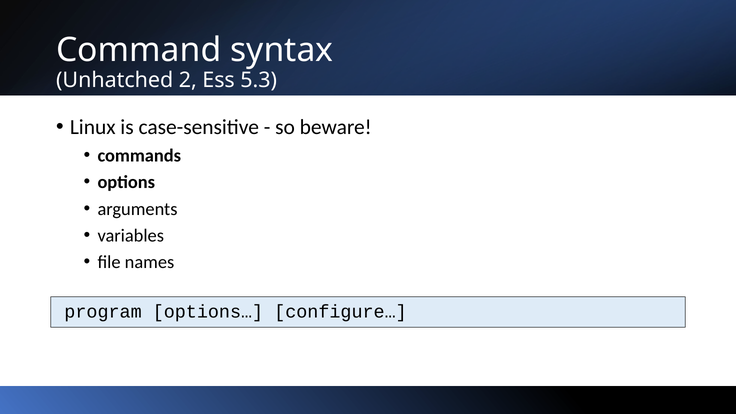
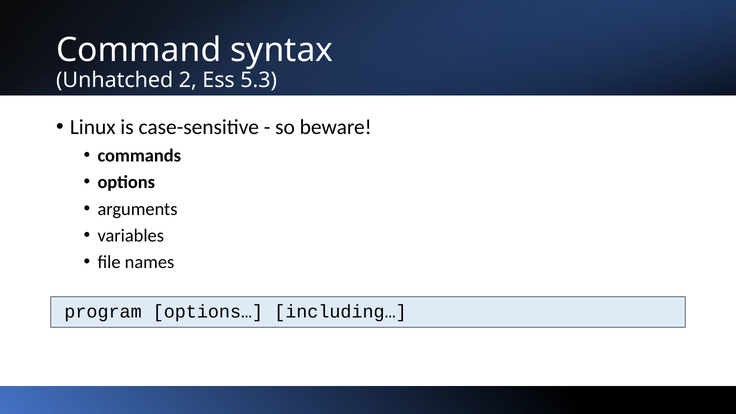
configure…: configure… -> including…
